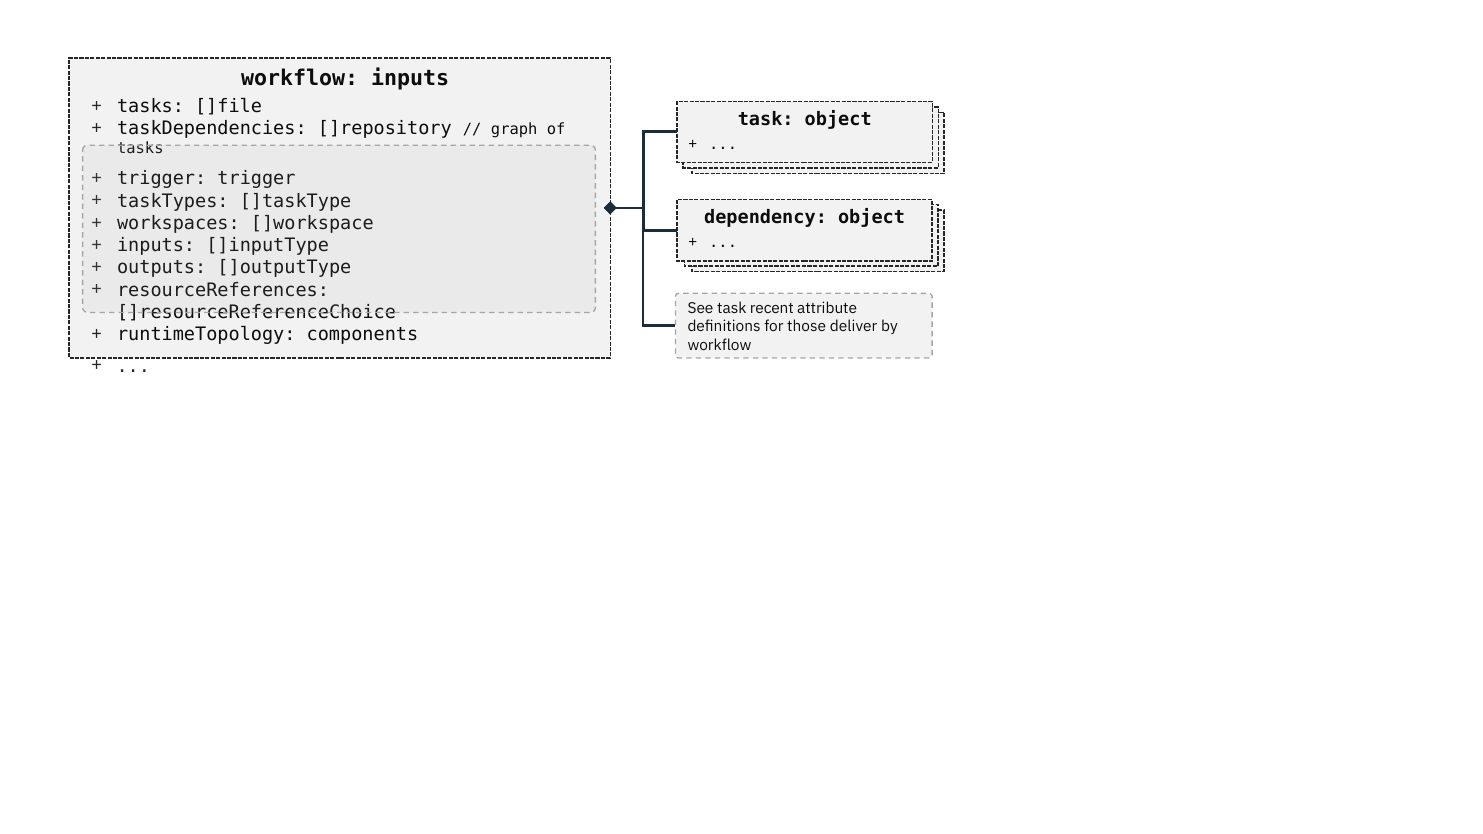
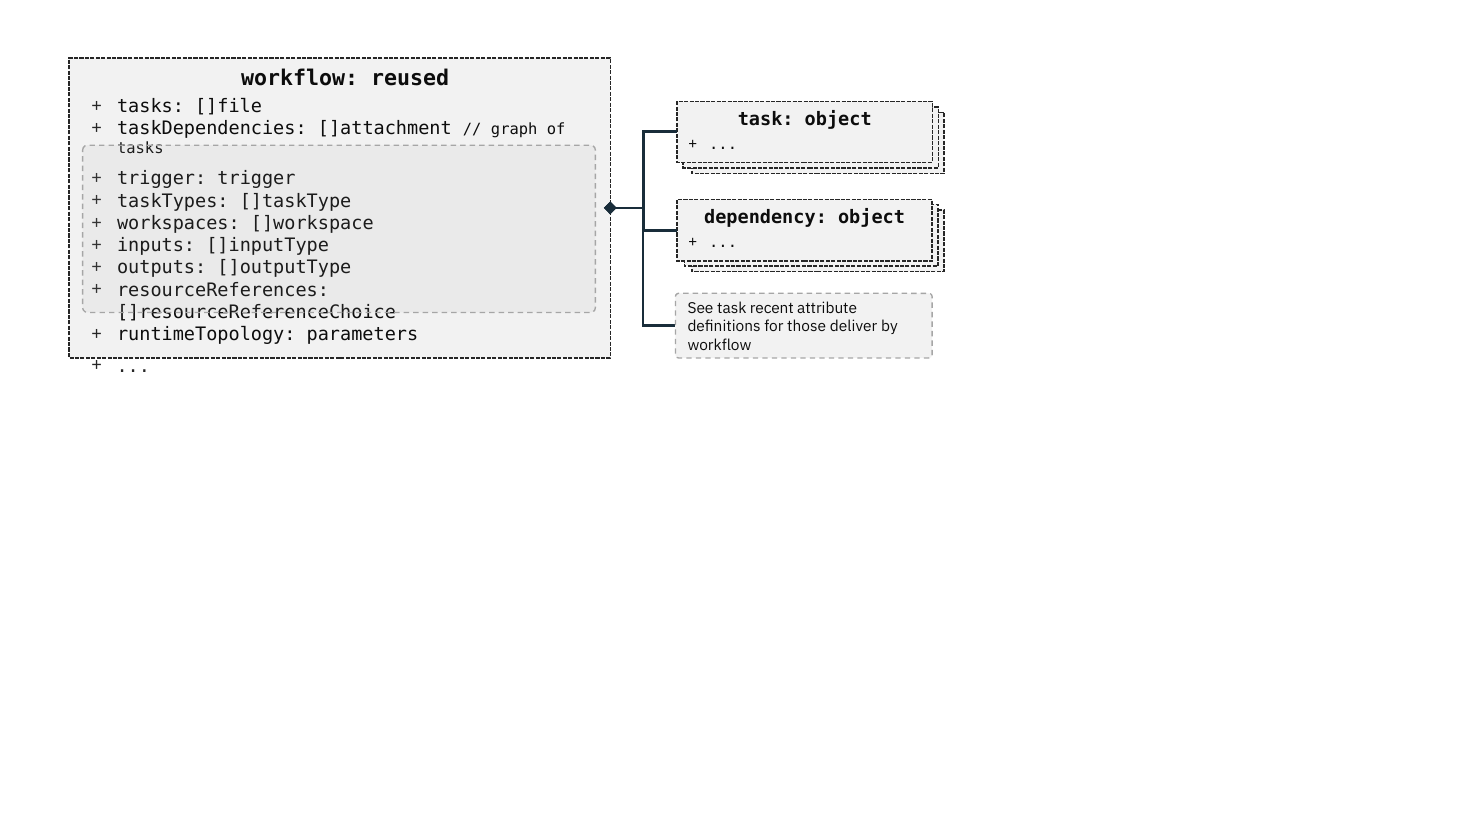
workflow inputs: inputs -> reused
]repository: ]repository -> ]attachment
components: components -> parameters
